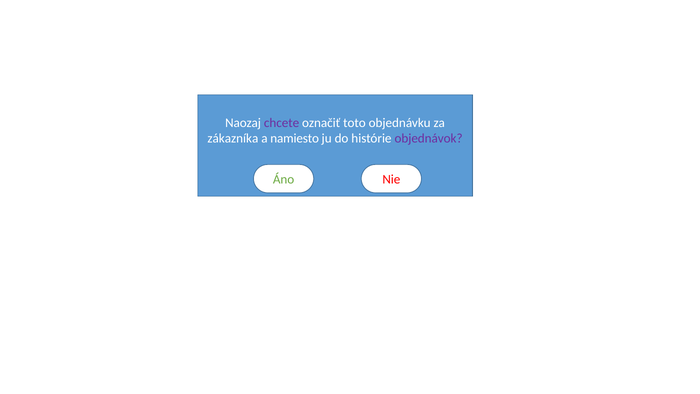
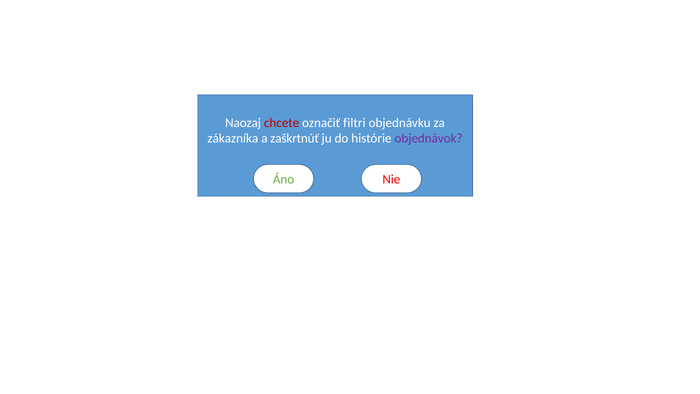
chcete colour: purple -> red
toto: toto -> filtri
namiesto: namiesto -> zaškrtnúť
